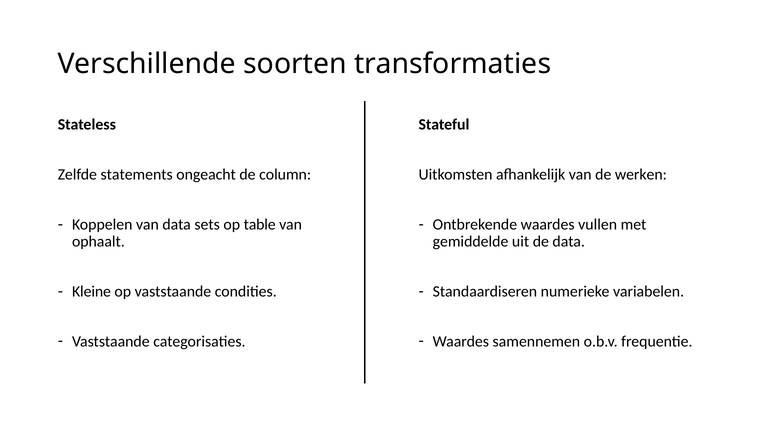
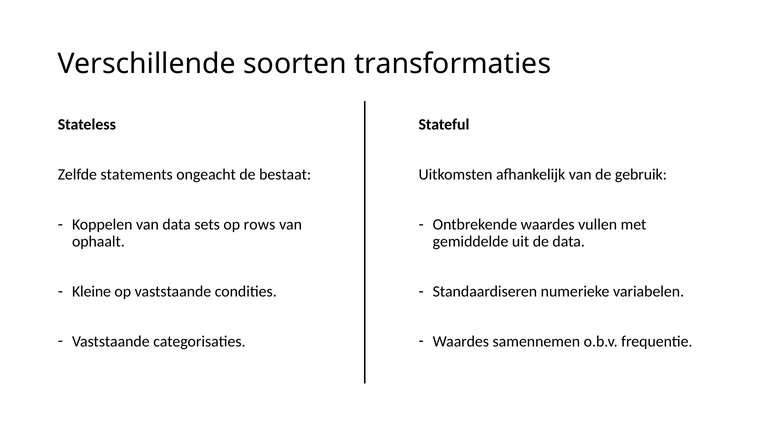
column: column -> bestaat
werken: werken -> gebruik
table: table -> rows
